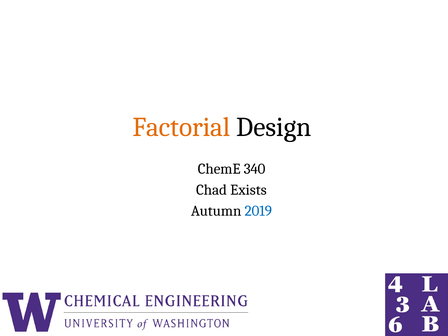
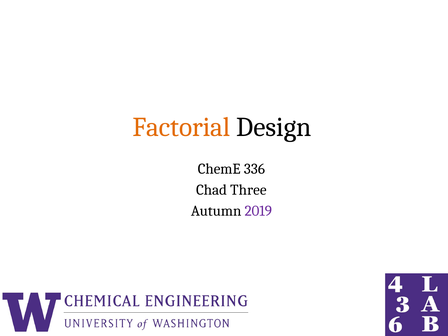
340: 340 -> 336
Exists: Exists -> Three
2019 colour: blue -> purple
